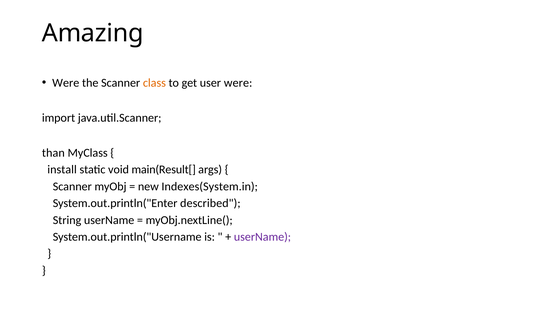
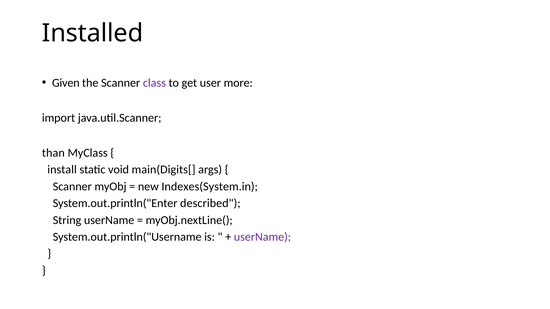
Amazing: Amazing -> Installed
Were at (66, 83): Were -> Given
class colour: orange -> purple
user were: were -> more
main(Result[: main(Result[ -> main(Digits[
